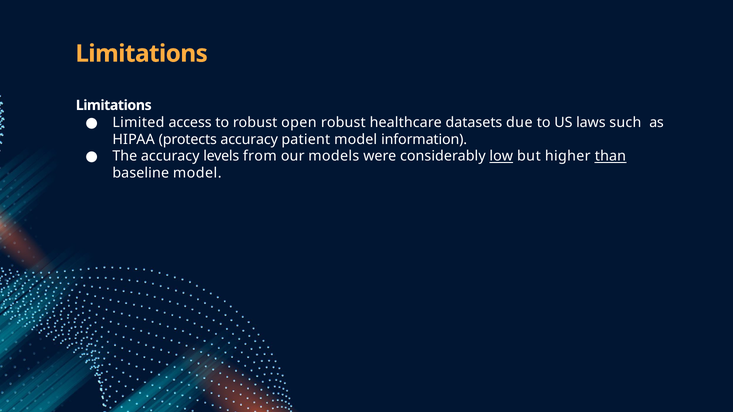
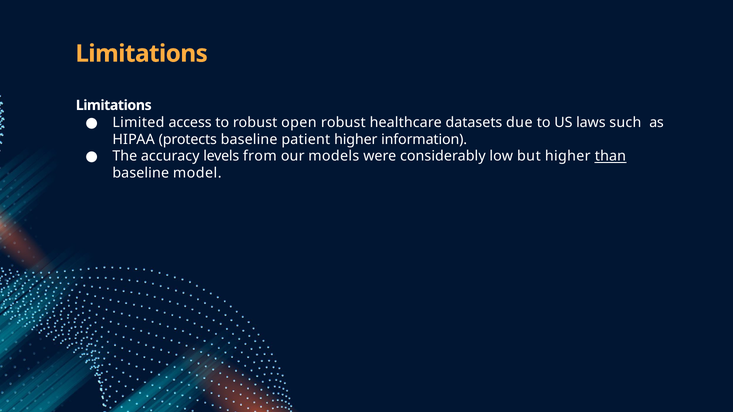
protects accuracy: accuracy -> baseline
patient model: model -> higher
low underline: present -> none
